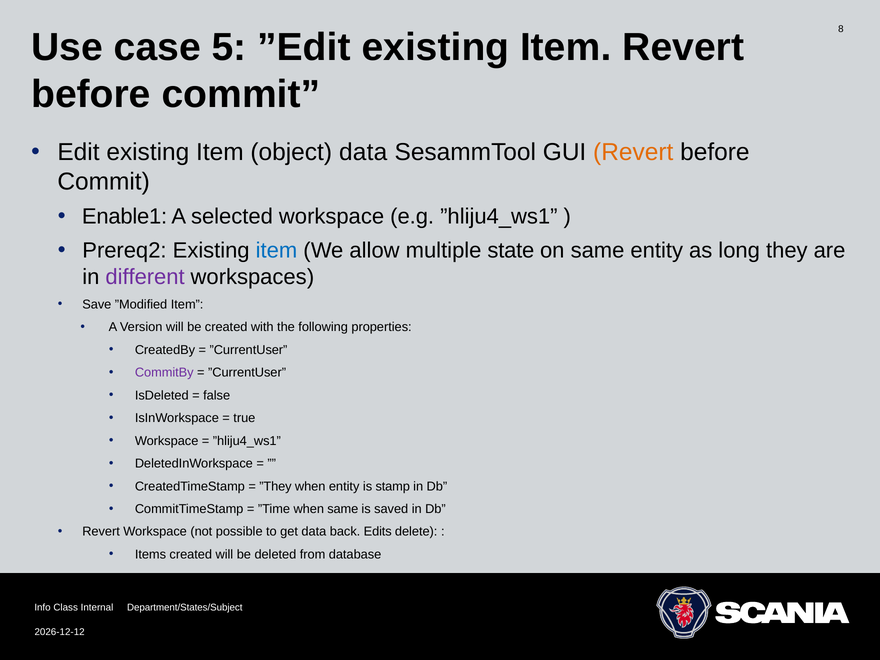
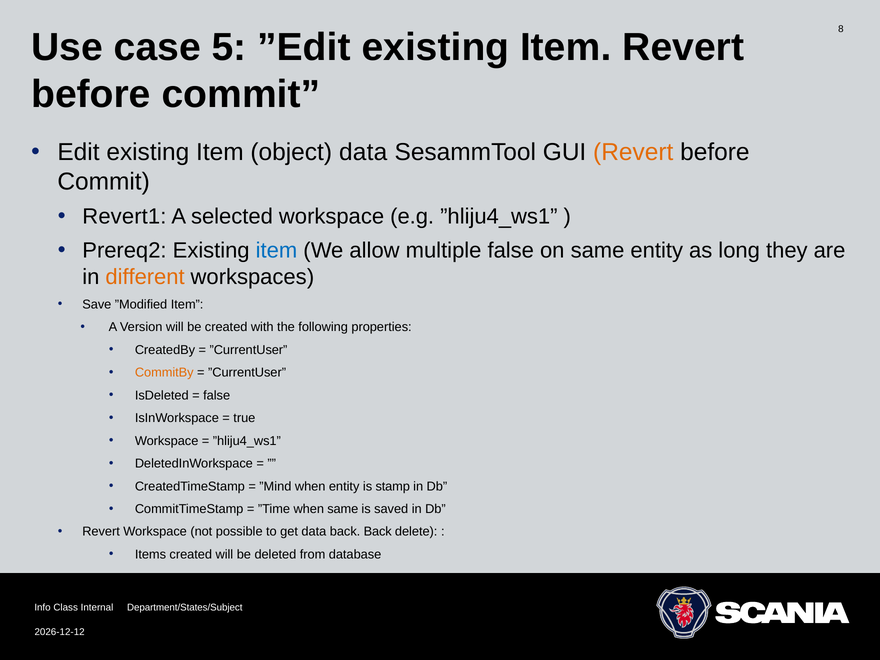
Enable1: Enable1 -> Revert1
multiple state: state -> false
different colour: purple -> orange
CommitBy colour: purple -> orange
”They: ”They -> ”Mind
back Edits: Edits -> Back
